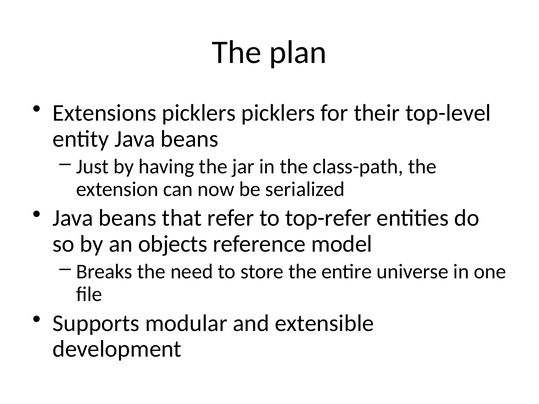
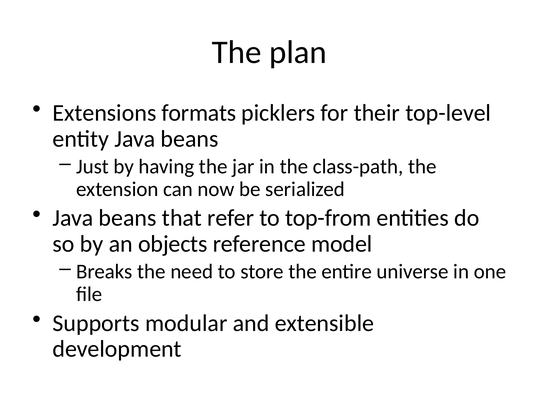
Extensions picklers: picklers -> formats
top-refer: top-refer -> top-from
